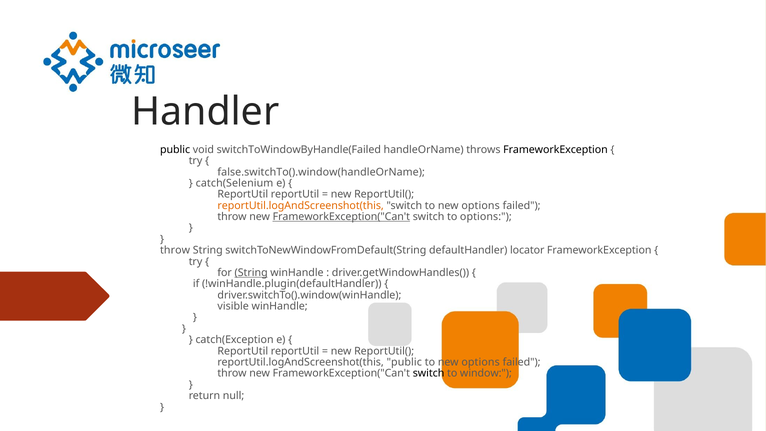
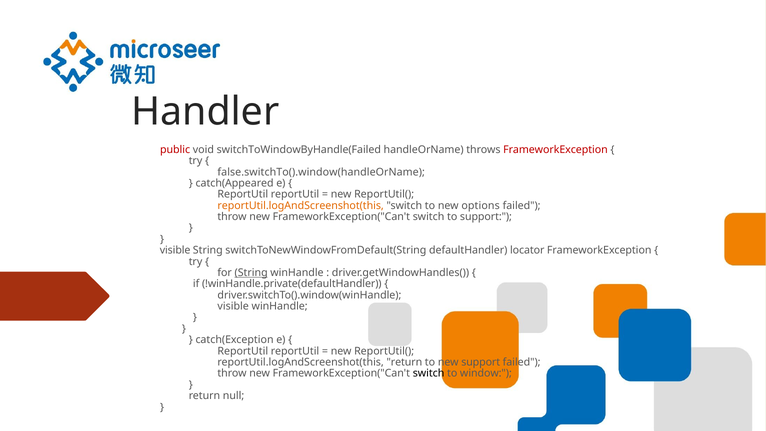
public at (175, 150) colour: black -> red
FrameworkException at (555, 150) colour: black -> red
catch(Selenium: catch(Selenium -> catch(Appeared
FrameworkException("Can't at (341, 217) underline: present -> none
to options: options -> support
throw at (175, 250): throw -> visible
!winHandle.plugin(defaultHandler: !winHandle.plugin(defaultHandler -> !winHandle.private(defaultHandler
reportUtil.logAndScreenshot(this public: public -> return
options at (481, 362): options -> support
